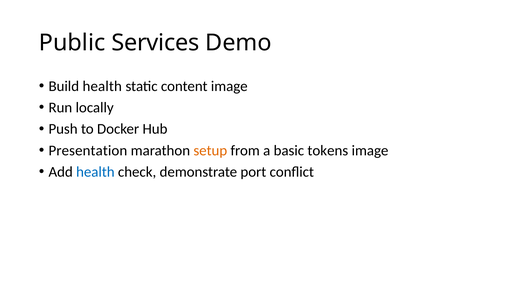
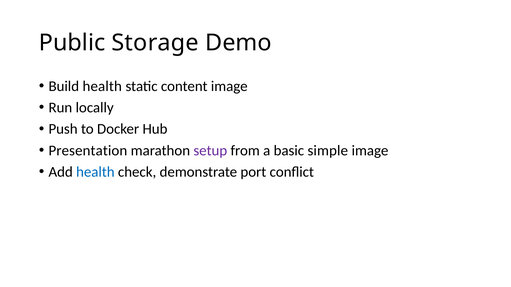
Services: Services -> Storage
setup colour: orange -> purple
tokens: tokens -> simple
